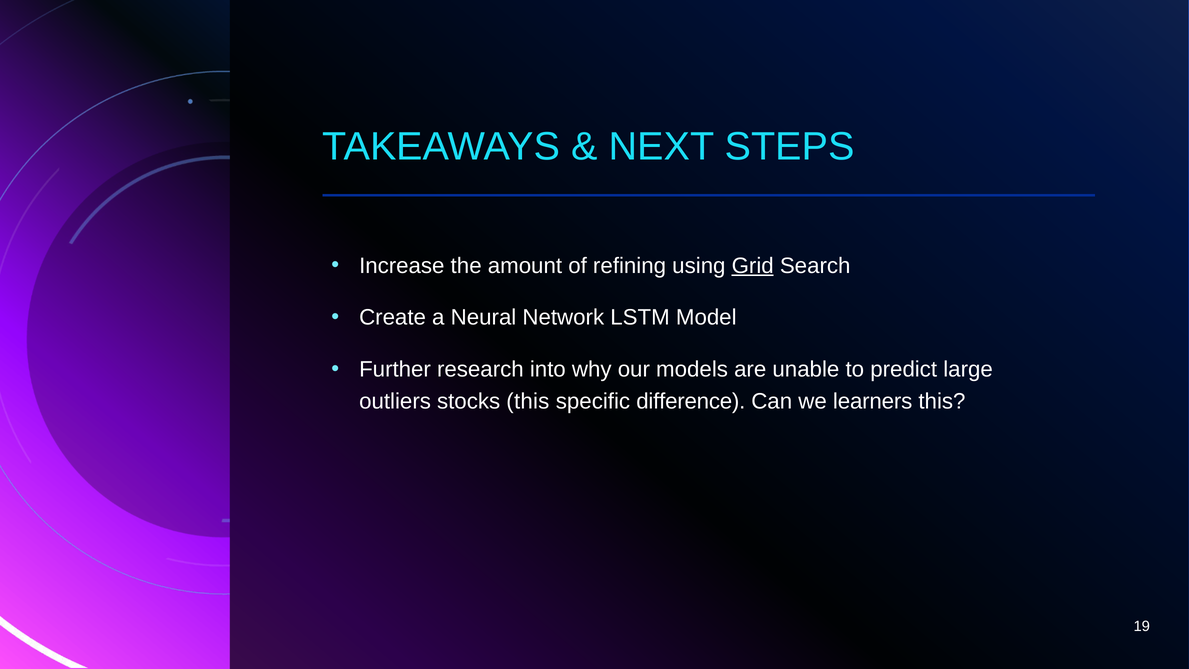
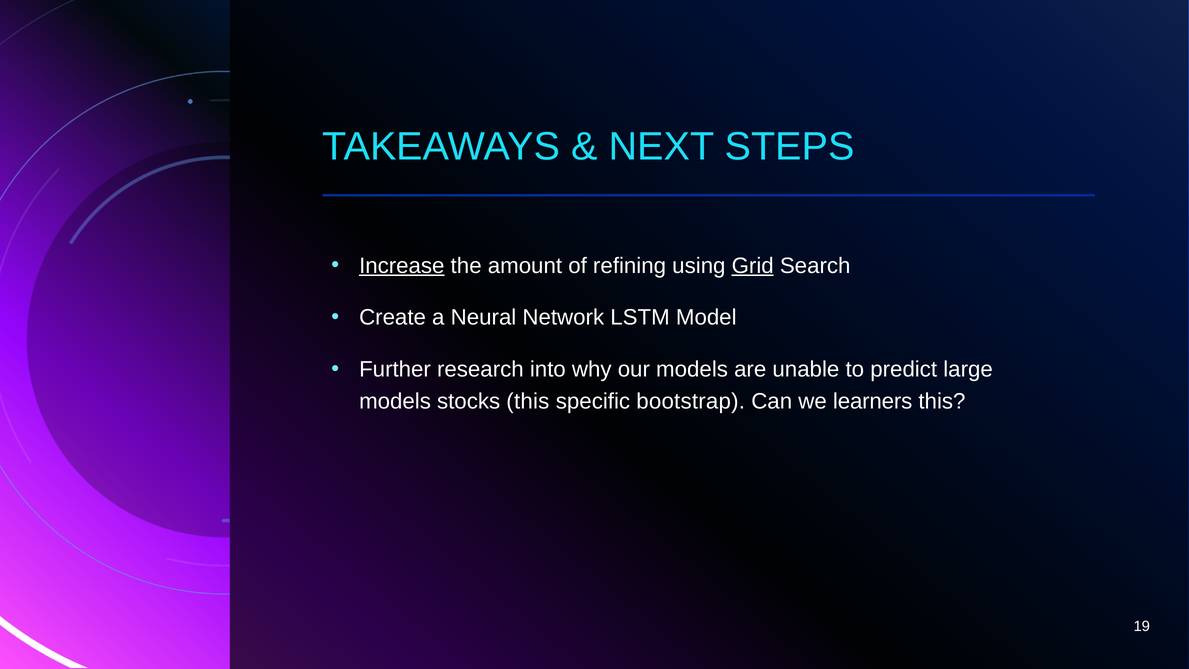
Increase underline: none -> present
outliers at (395, 402): outliers -> models
difference: difference -> bootstrap
